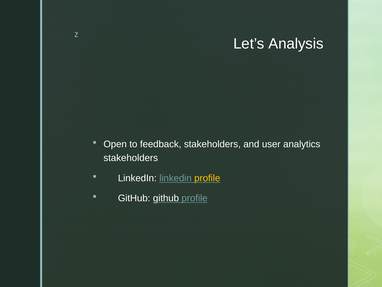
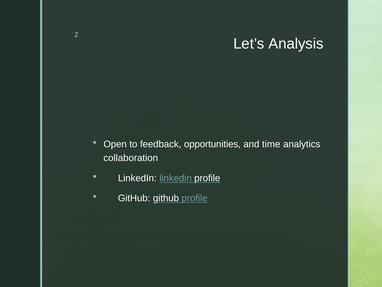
feedback stakeholders: stakeholders -> opportunities
user: user -> time
stakeholders at (131, 158): stakeholders -> collaboration
profile at (207, 178) colour: yellow -> white
